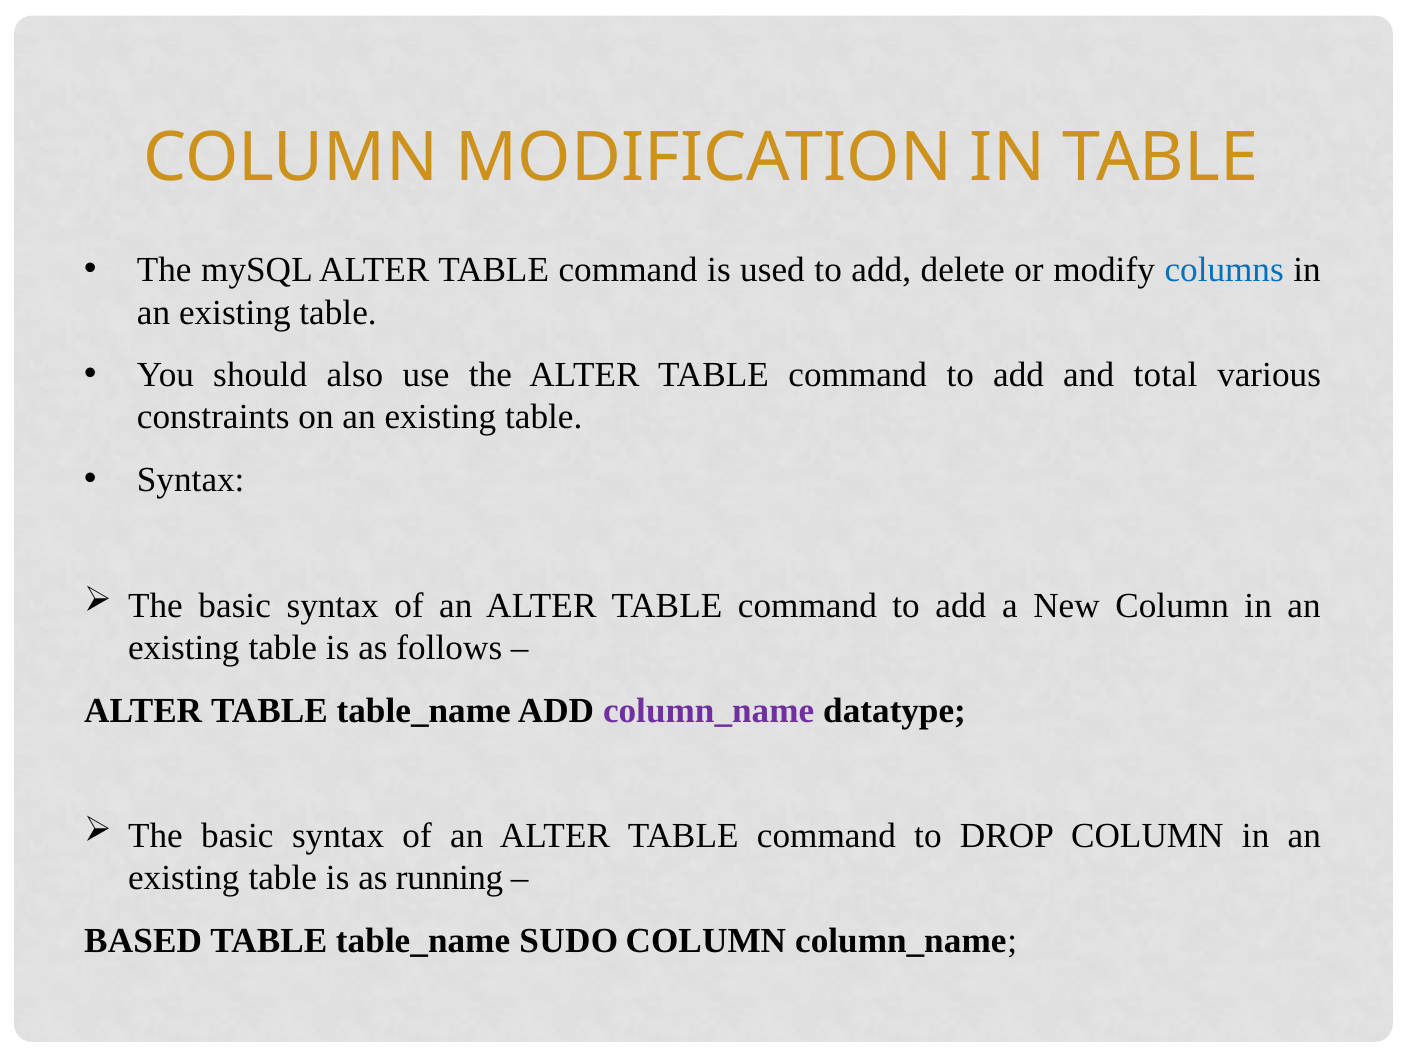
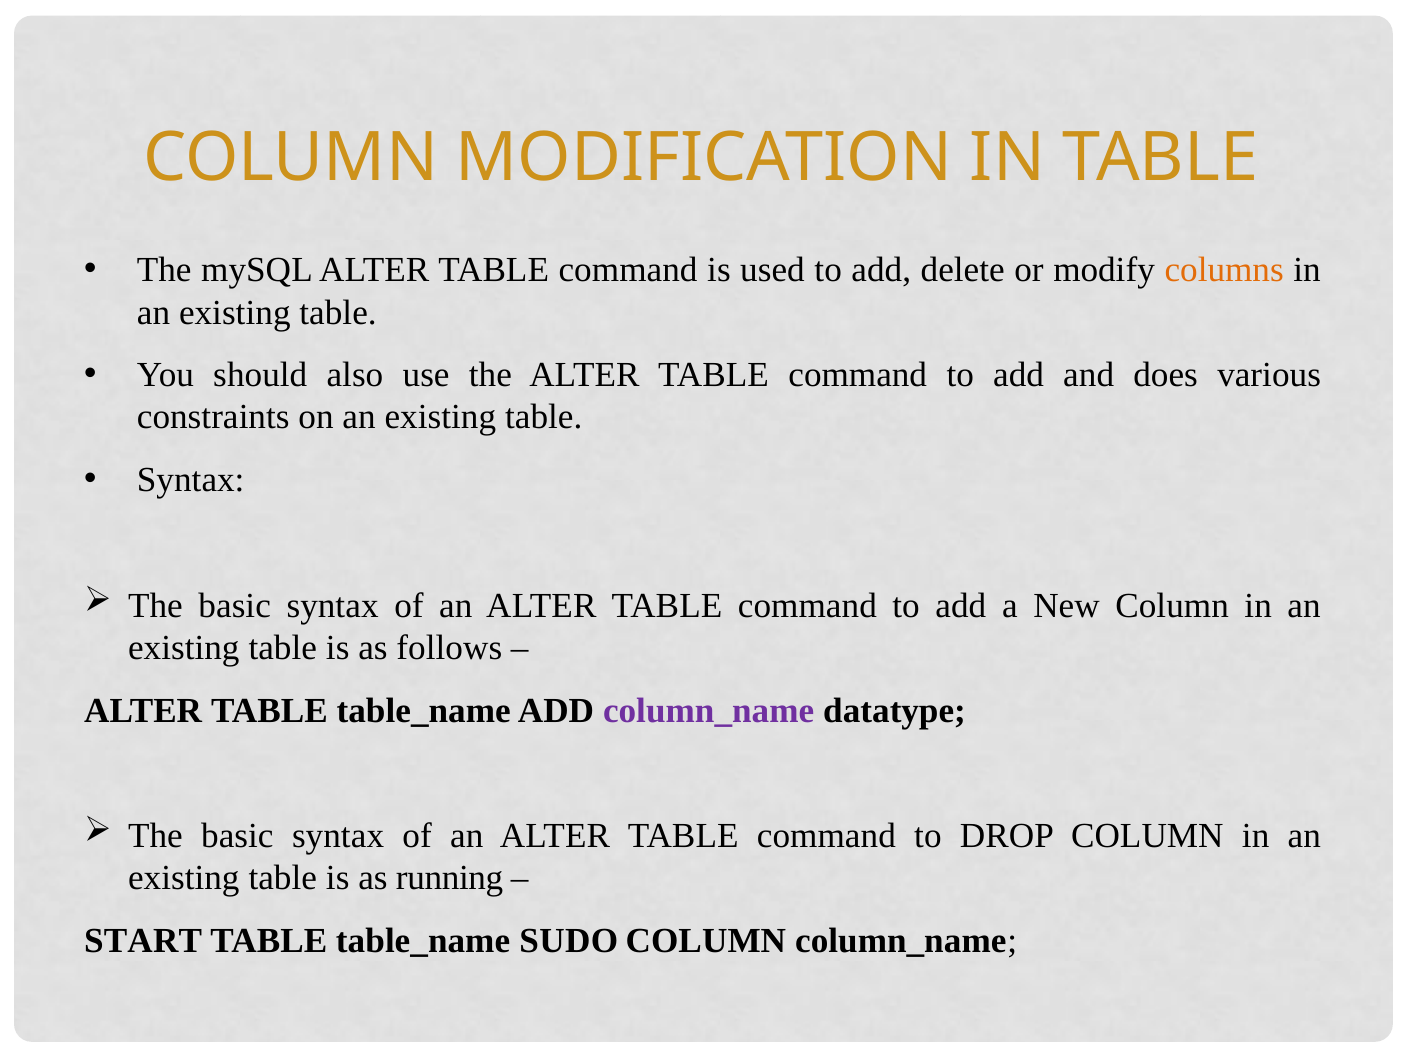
columns colour: blue -> orange
total: total -> does
BASED: BASED -> START
